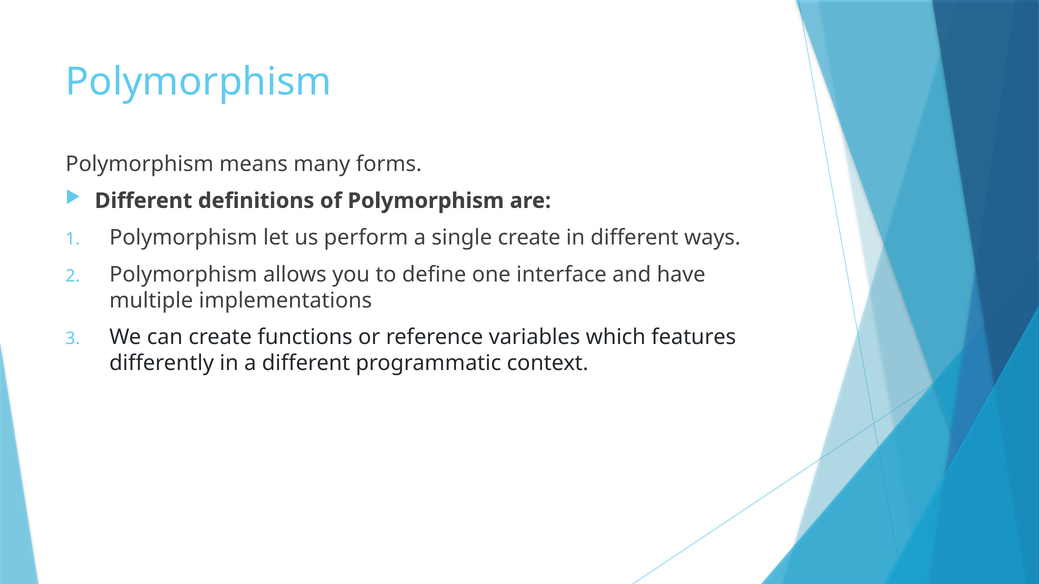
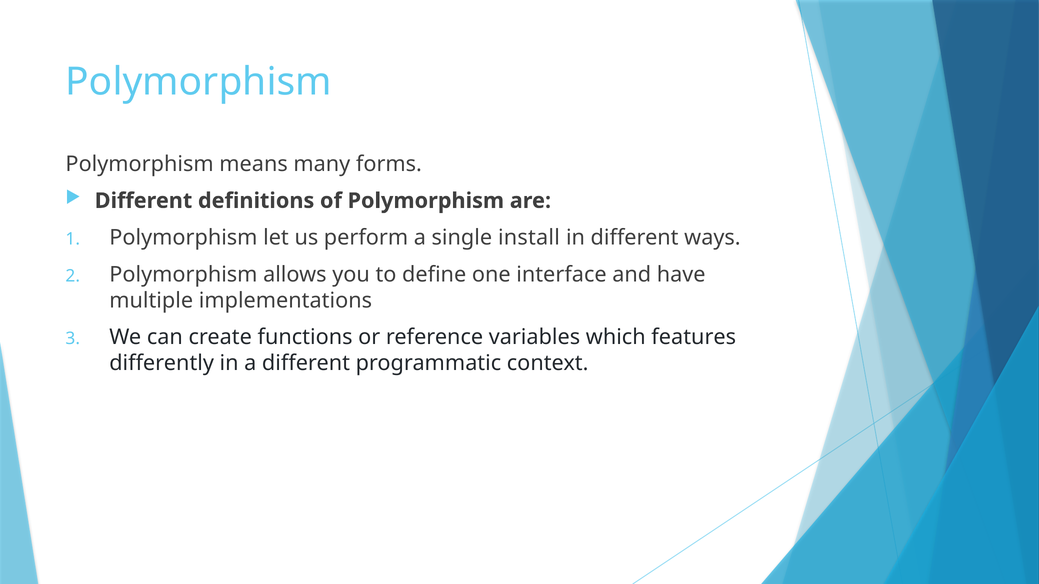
single create: create -> install
